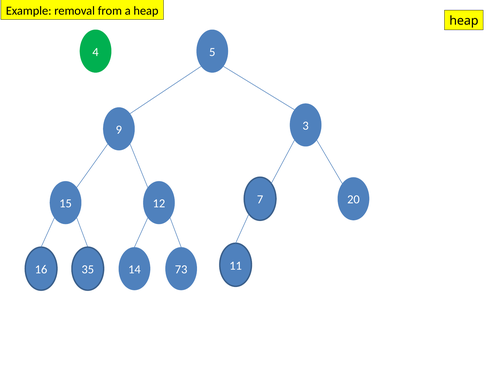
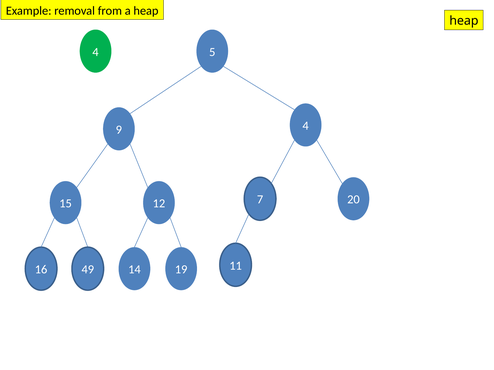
9 3: 3 -> 4
35: 35 -> 49
73: 73 -> 19
